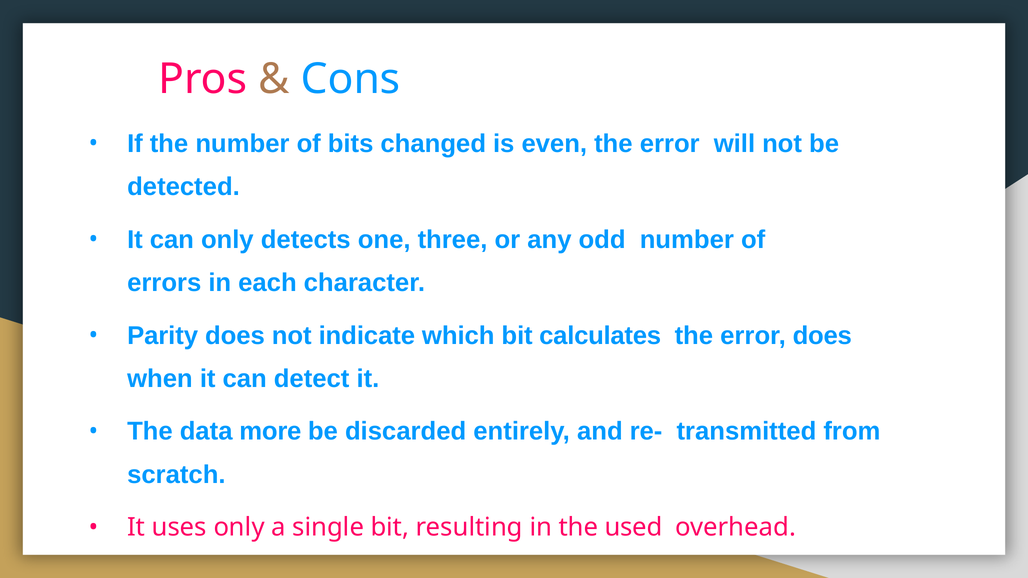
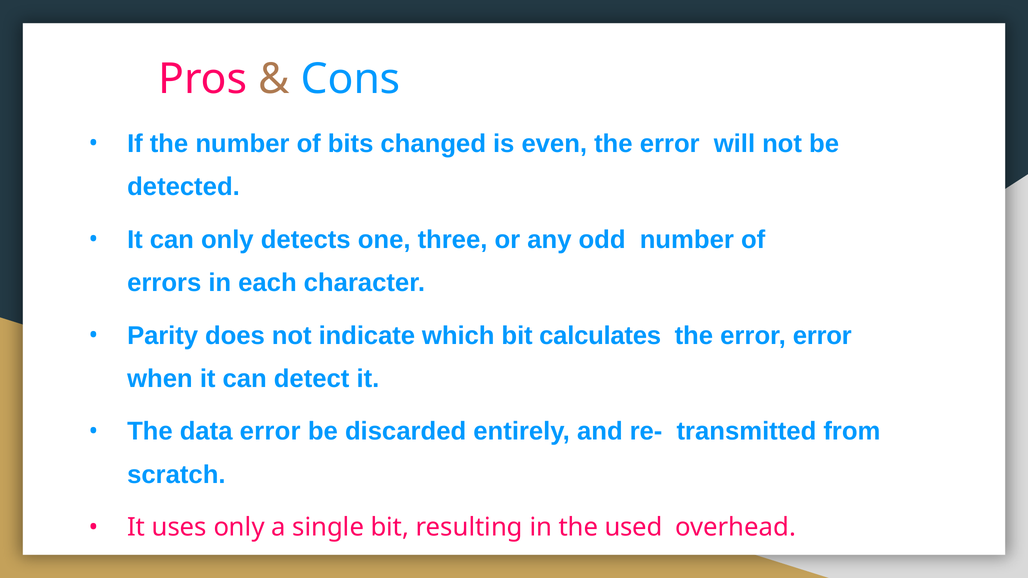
error does: does -> error
data more: more -> error
